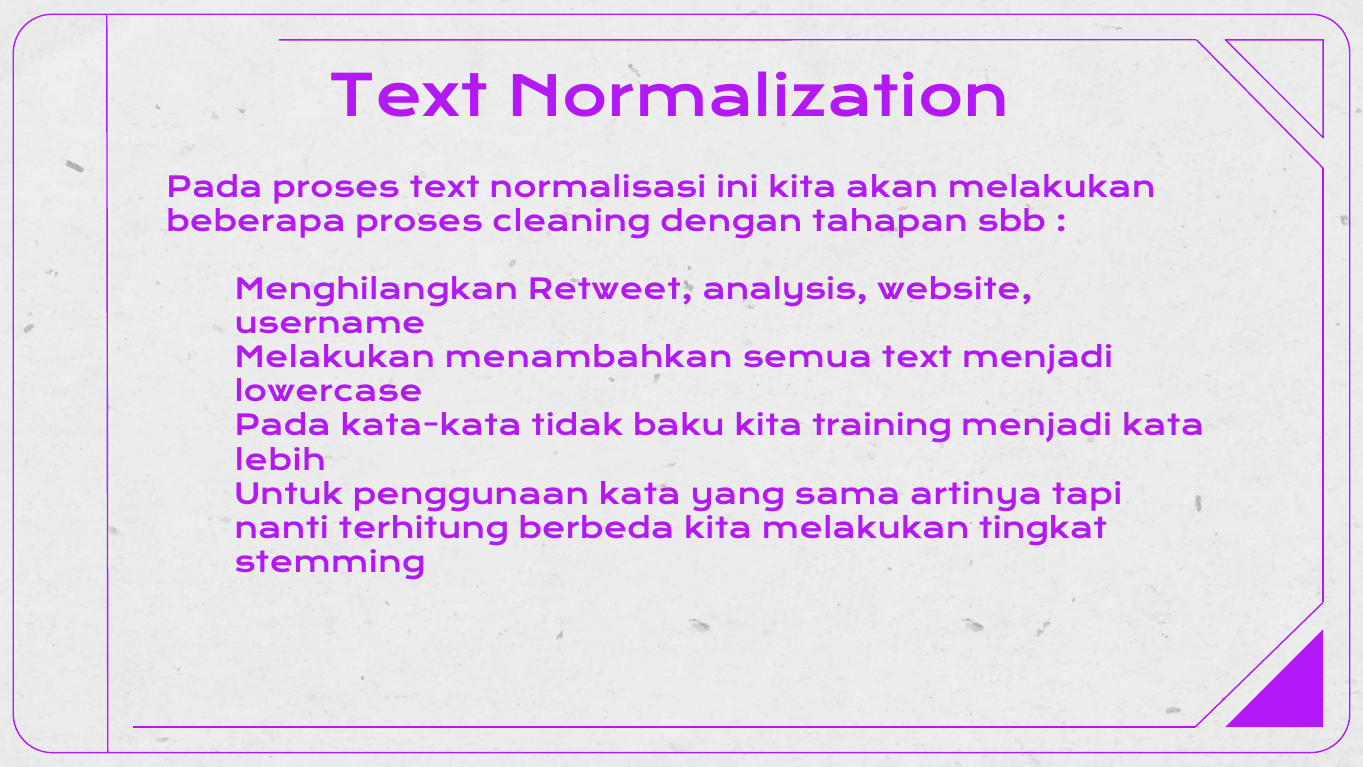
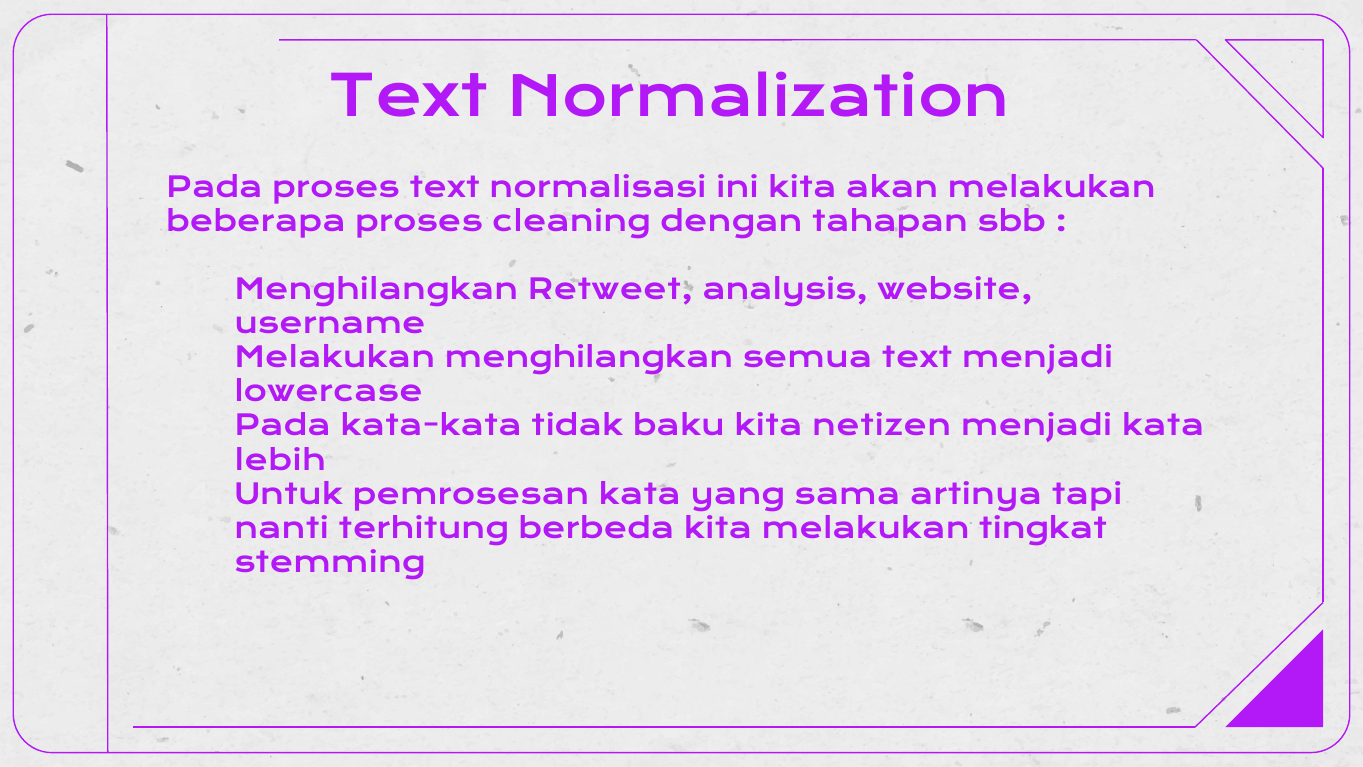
Melakukan menambahkan: menambahkan -> menghilangkan
training: training -> netizen
penggunaan: penggunaan -> pemrosesan
